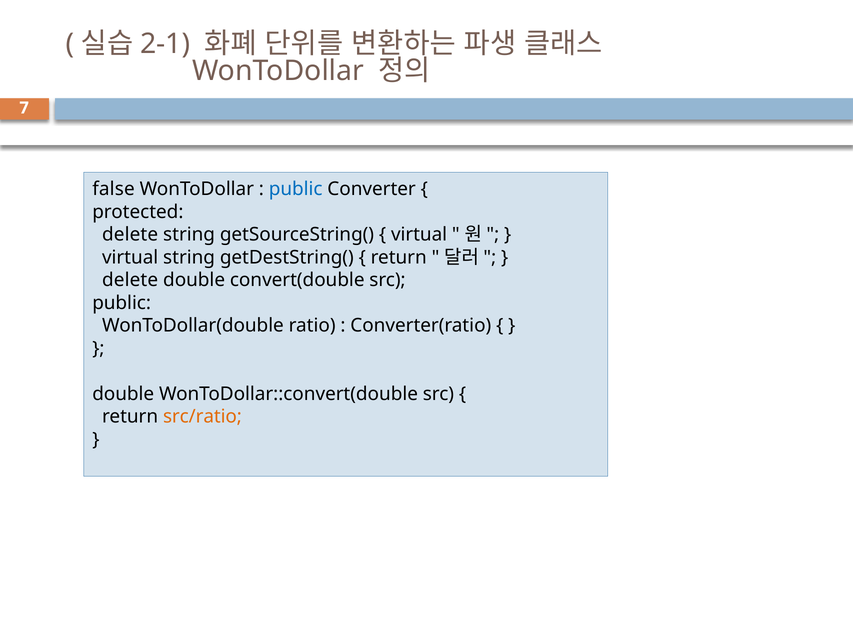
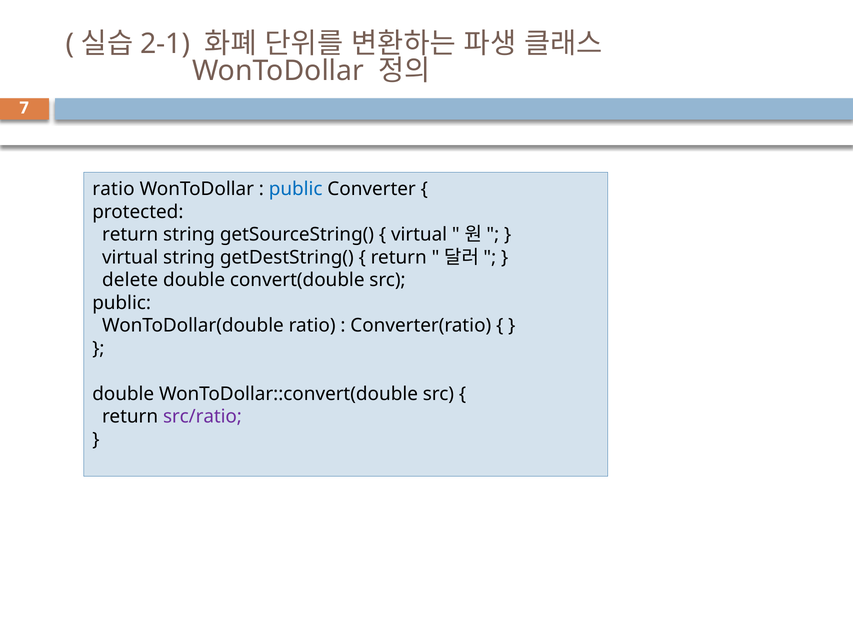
false at (113, 189): false -> ratio
delete at (130, 234): delete -> return
src/ratio colour: orange -> purple
